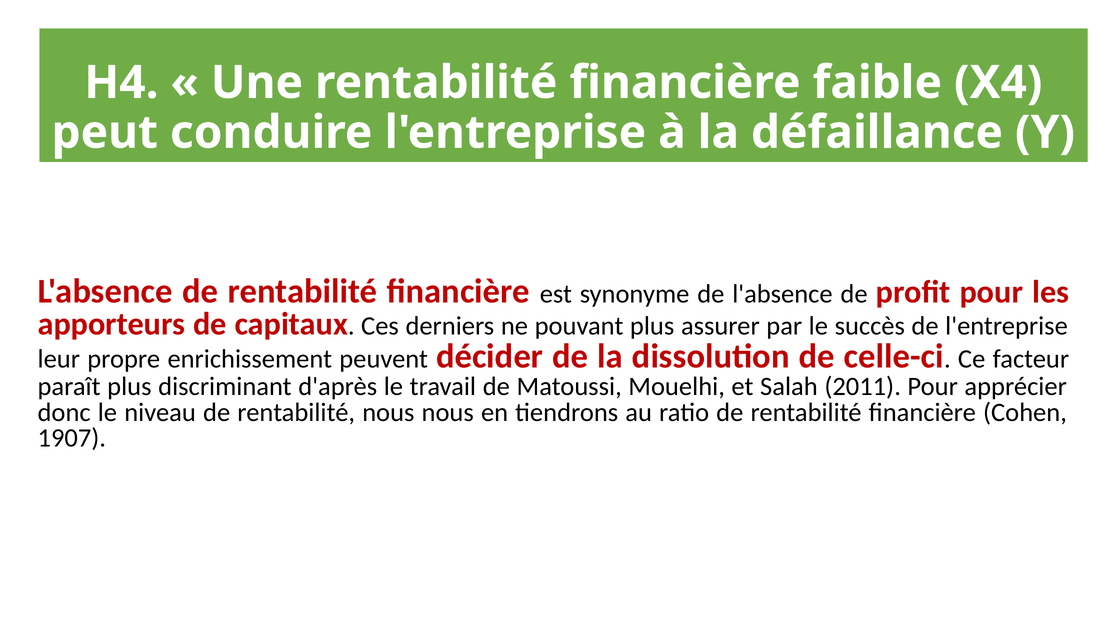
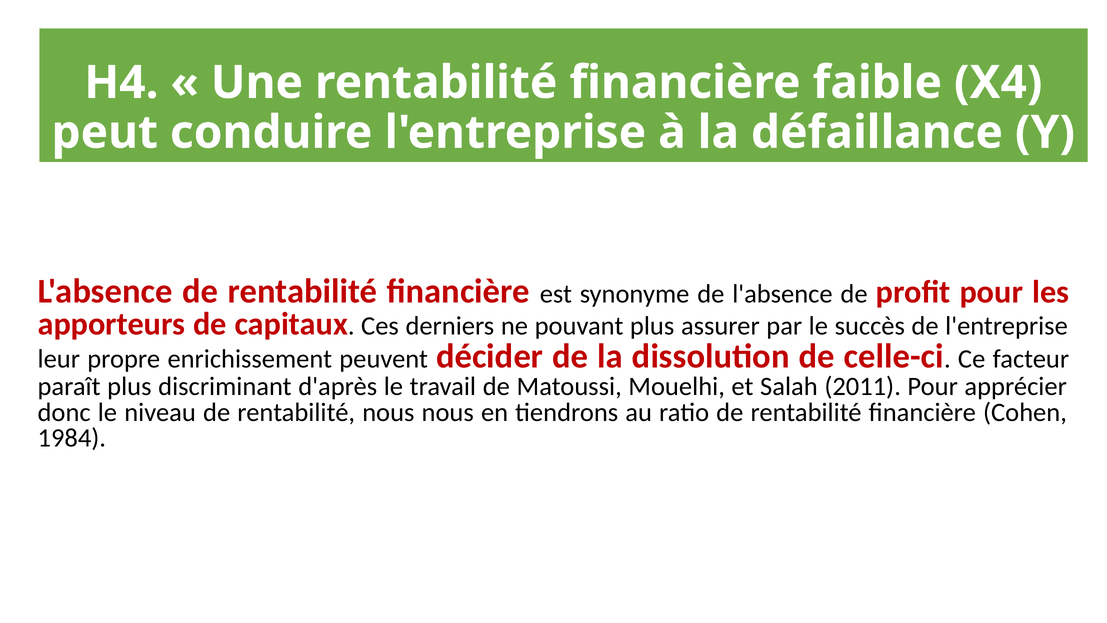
1907: 1907 -> 1984
